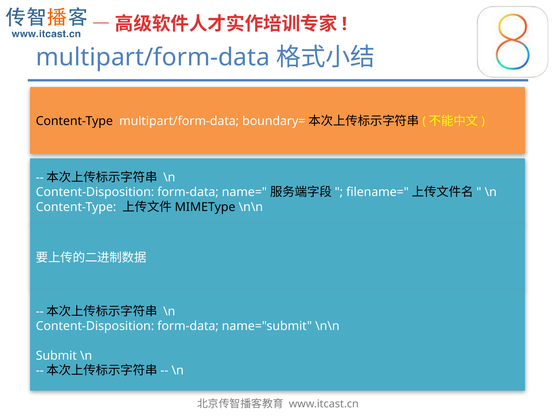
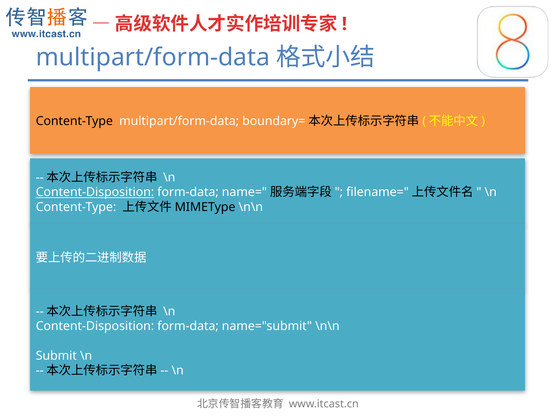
Content-Disposition at (95, 192) underline: none -> present
